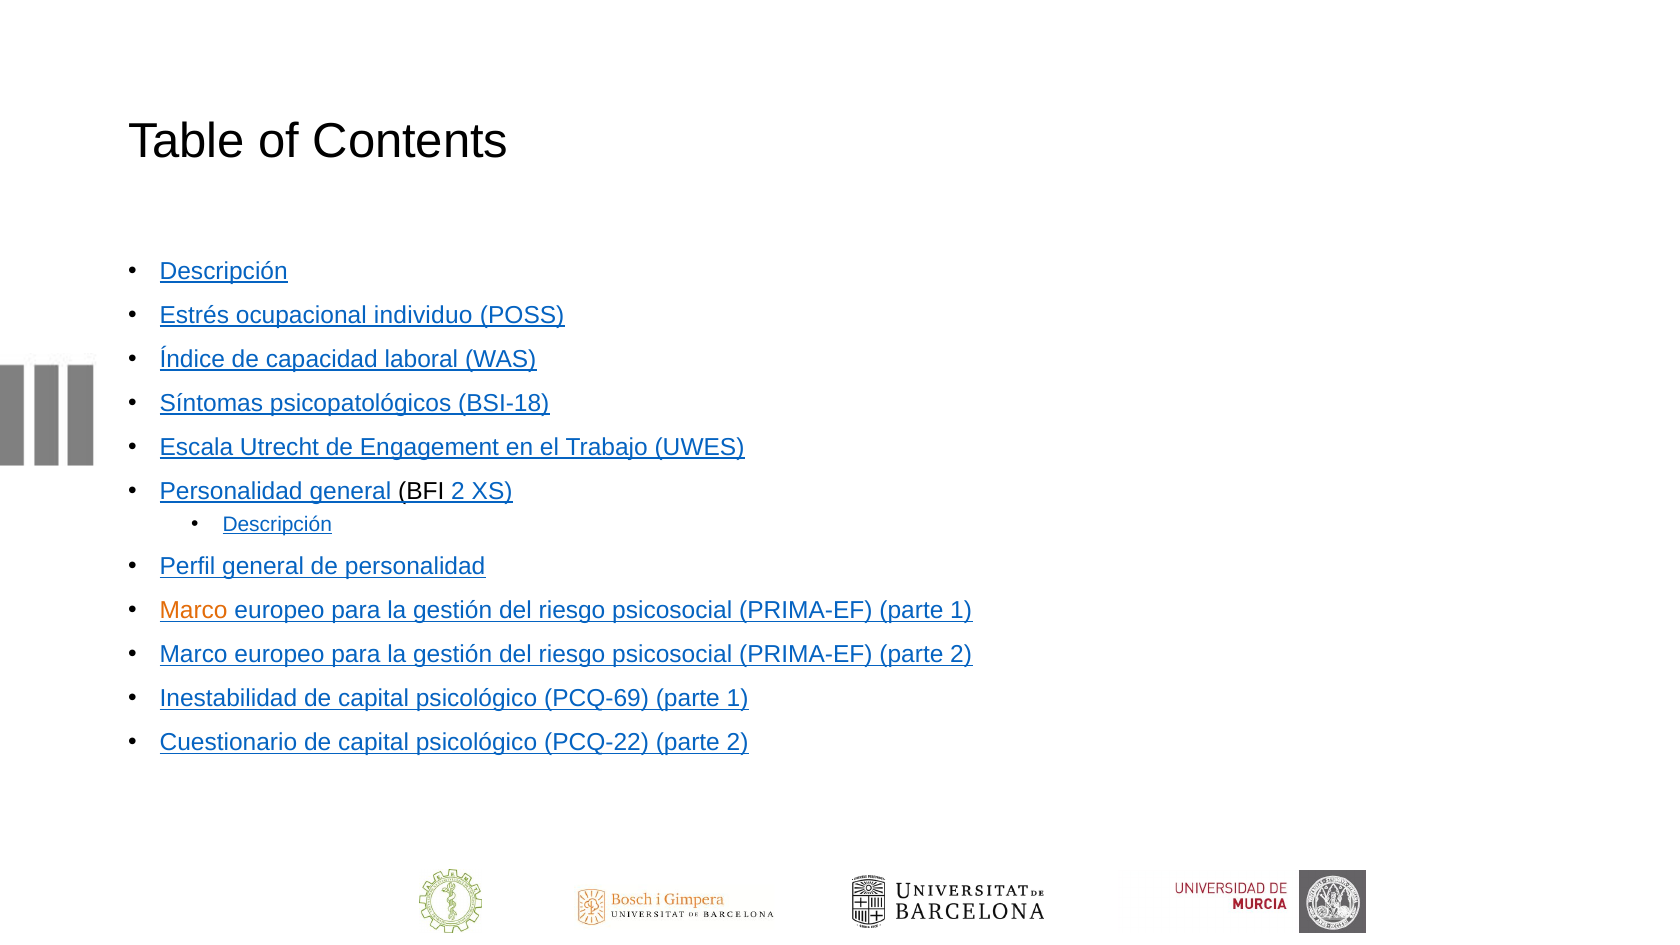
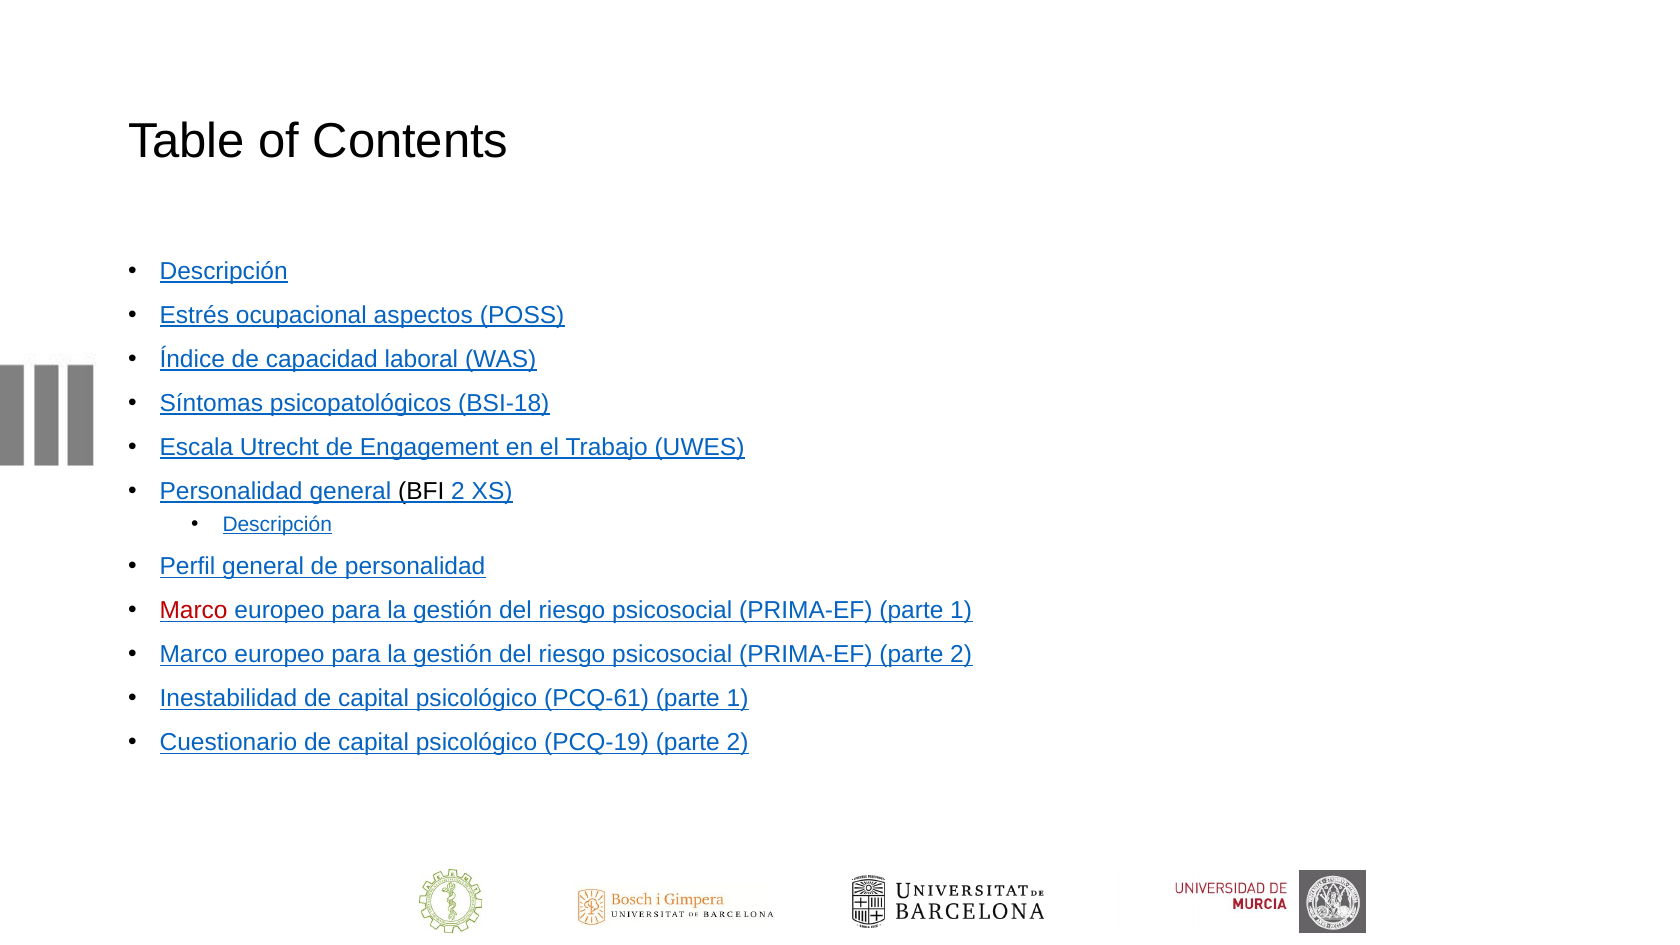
individuo: individuo -> aspectos
Marco at (194, 610) colour: orange -> red
PCQ-69: PCQ-69 -> PCQ-61
PCQ-22: PCQ-22 -> PCQ-19
